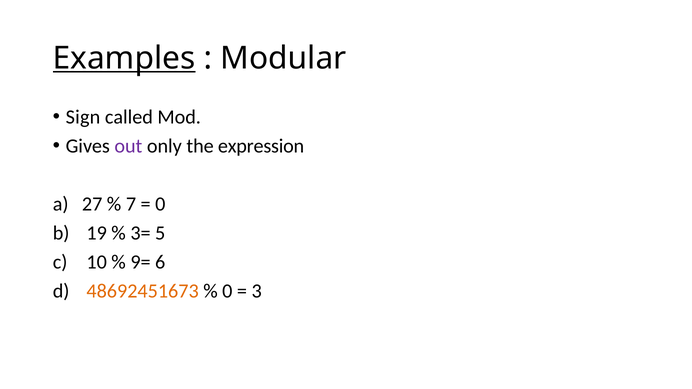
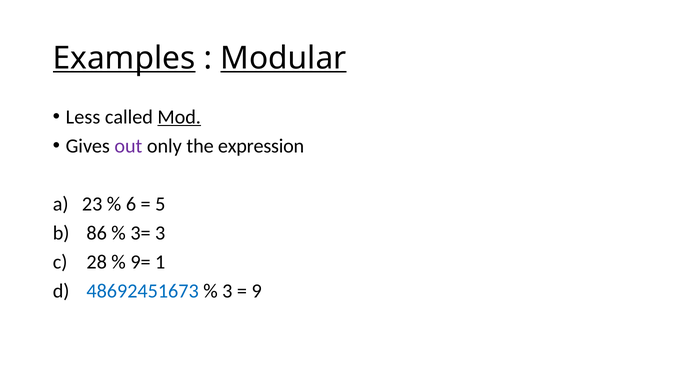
Modular underline: none -> present
Sign: Sign -> Less
Mod underline: none -> present
27: 27 -> 23
7: 7 -> 6
0 at (160, 204): 0 -> 5
19: 19 -> 86
3= 5: 5 -> 3
10: 10 -> 28
6: 6 -> 1
48692451673 colour: orange -> blue
0 at (227, 291): 0 -> 3
3: 3 -> 9
